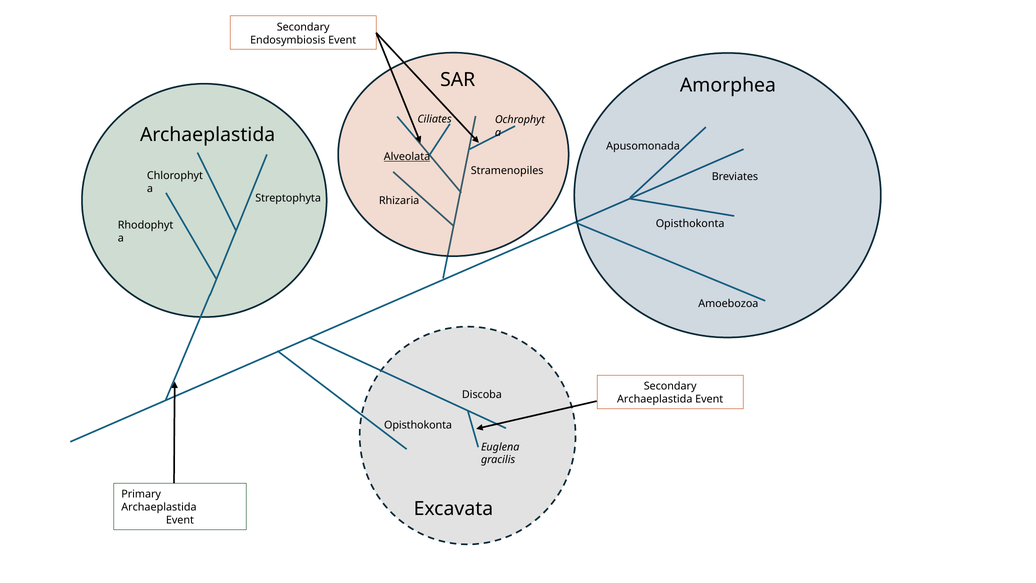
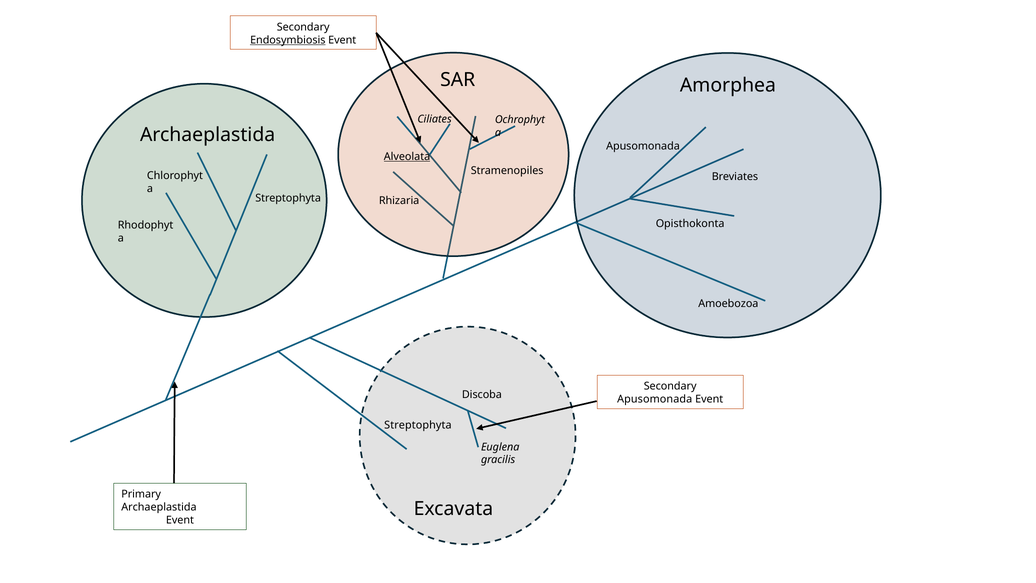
Endosymbiosis underline: none -> present
Archaeplastida at (655, 399): Archaeplastida -> Apusomonada
Opisthokonta at (418, 425): Opisthokonta -> Streptophyta
